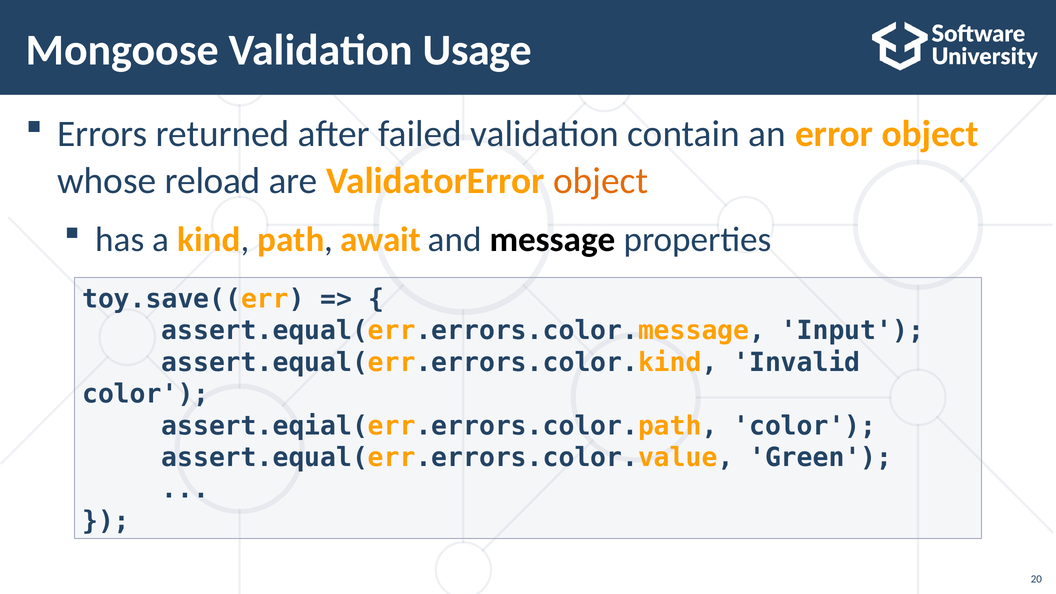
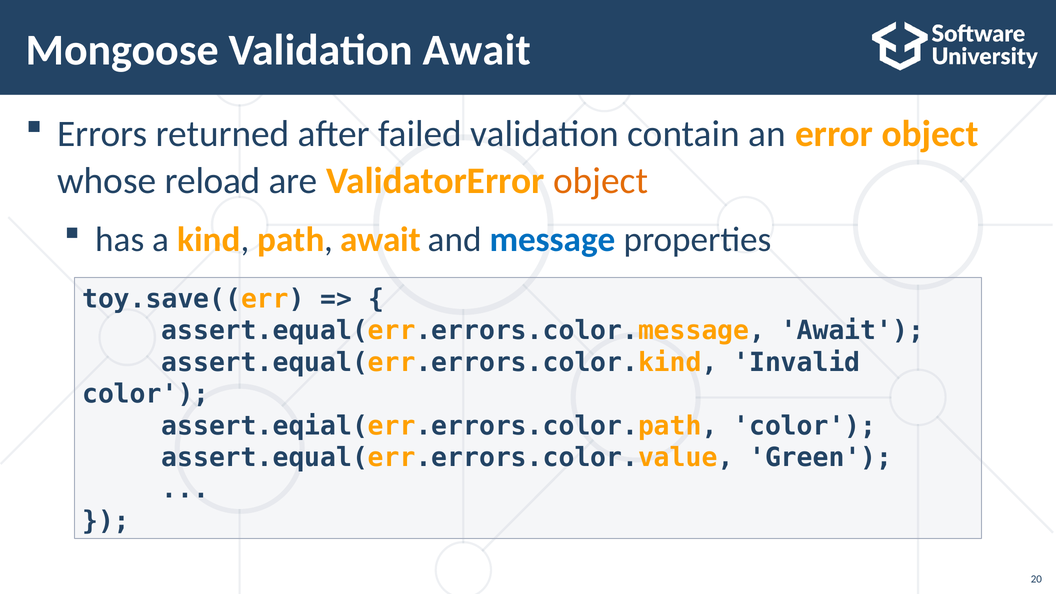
Validation Usage: Usage -> Await
message colour: black -> blue
assert.equal(err.errors.color.message Input: Input -> Await
